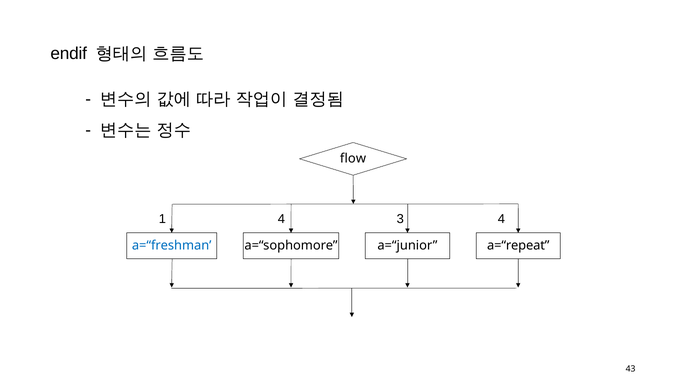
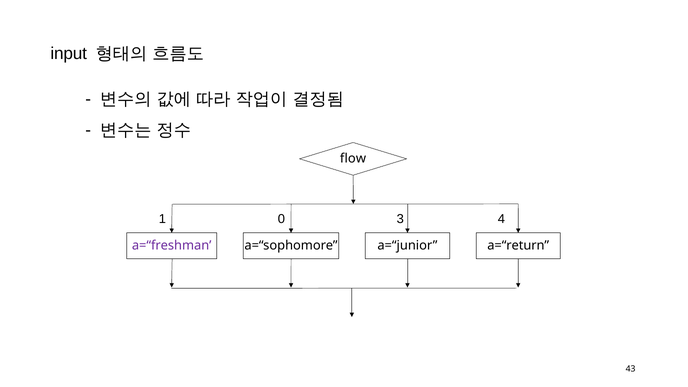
endif: endif -> input
1 4: 4 -> 0
a=“freshman colour: blue -> purple
a=“repeat: a=“repeat -> a=“return
